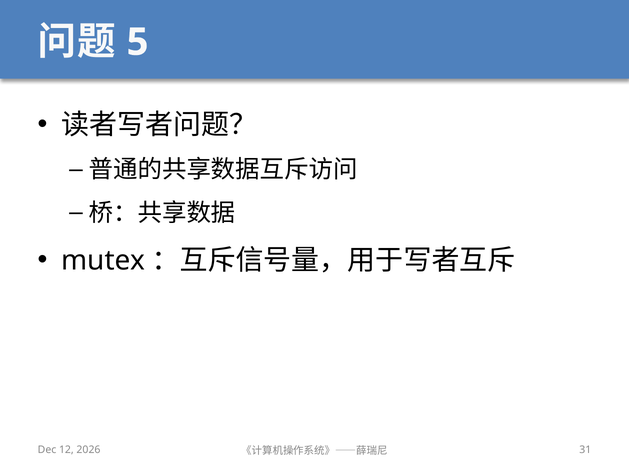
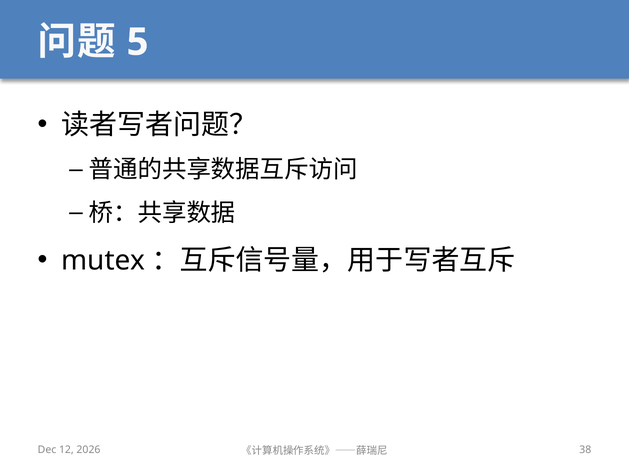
31: 31 -> 38
